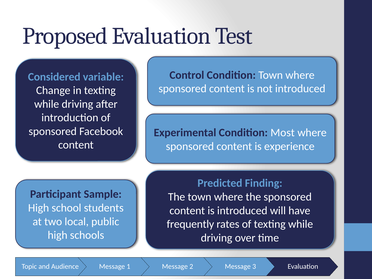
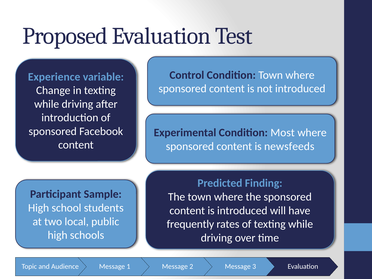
Considered: Considered -> Experience
experience: experience -> newsfeeds
